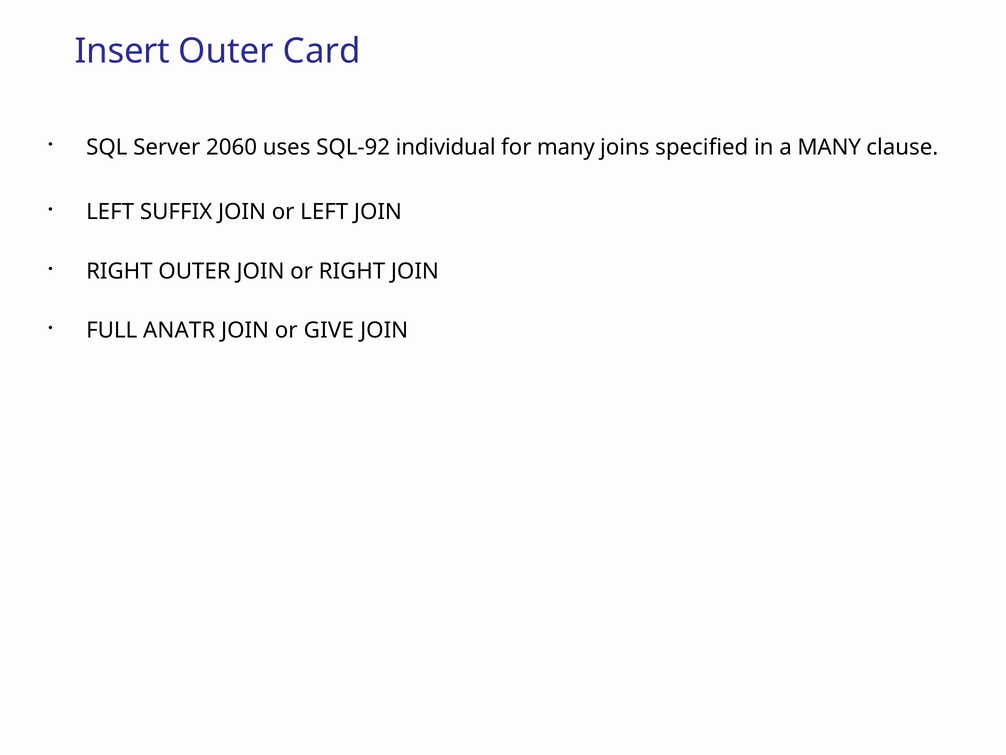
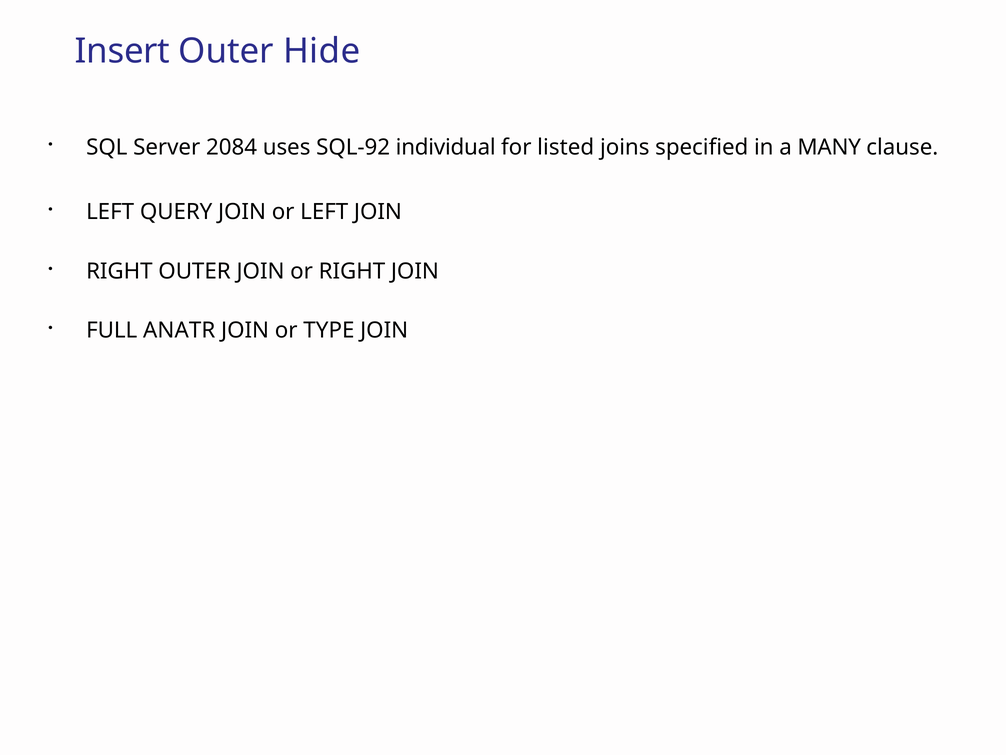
Card: Card -> Hide
2060: 2060 -> 2084
for many: many -> listed
SUFFIX: SUFFIX -> QUERY
GIVE: GIVE -> TYPE
